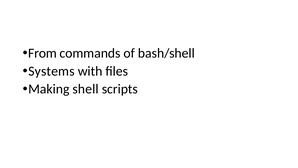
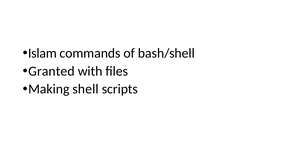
From: From -> Islam
Systems: Systems -> Granted
